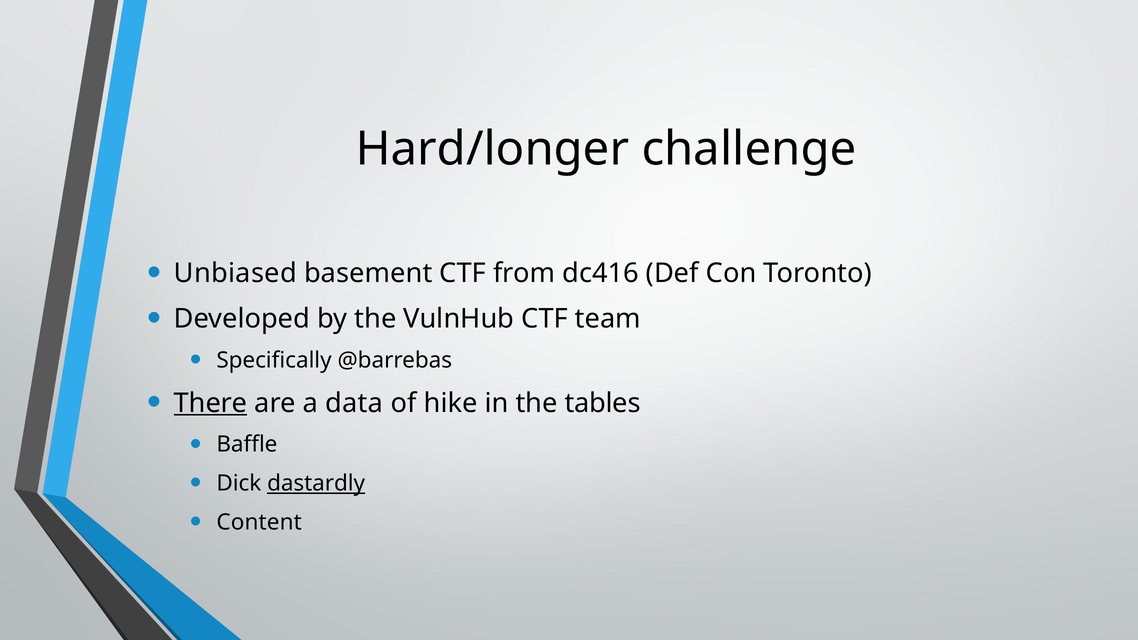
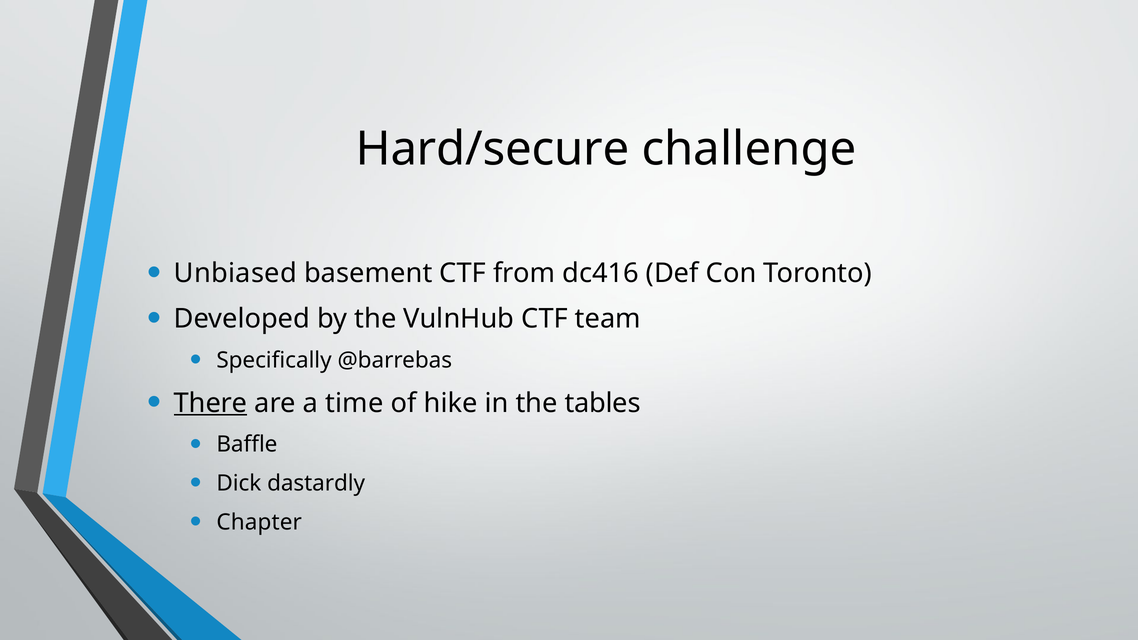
Hard/longer: Hard/longer -> Hard/secure
data: data -> time
dastardly underline: present -> none
Content: Content -> Chapter
